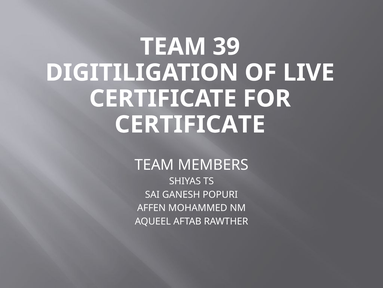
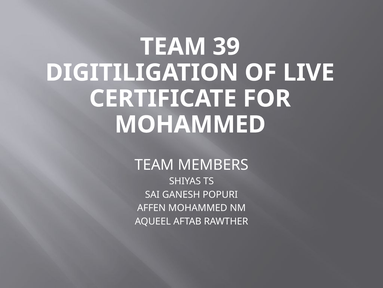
CERTIFICATE at (190, 124): CERTIFICATE -> MOHAMMED
